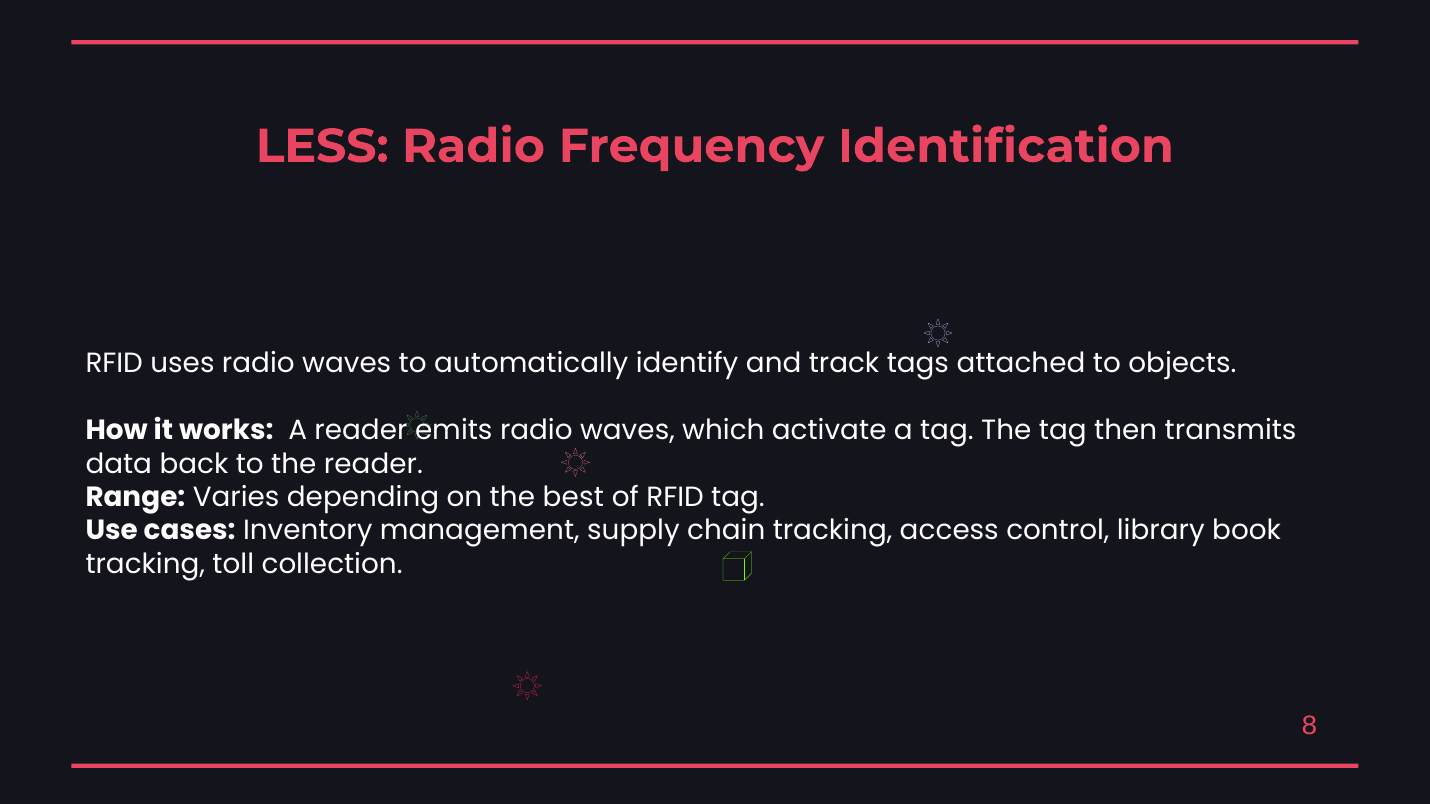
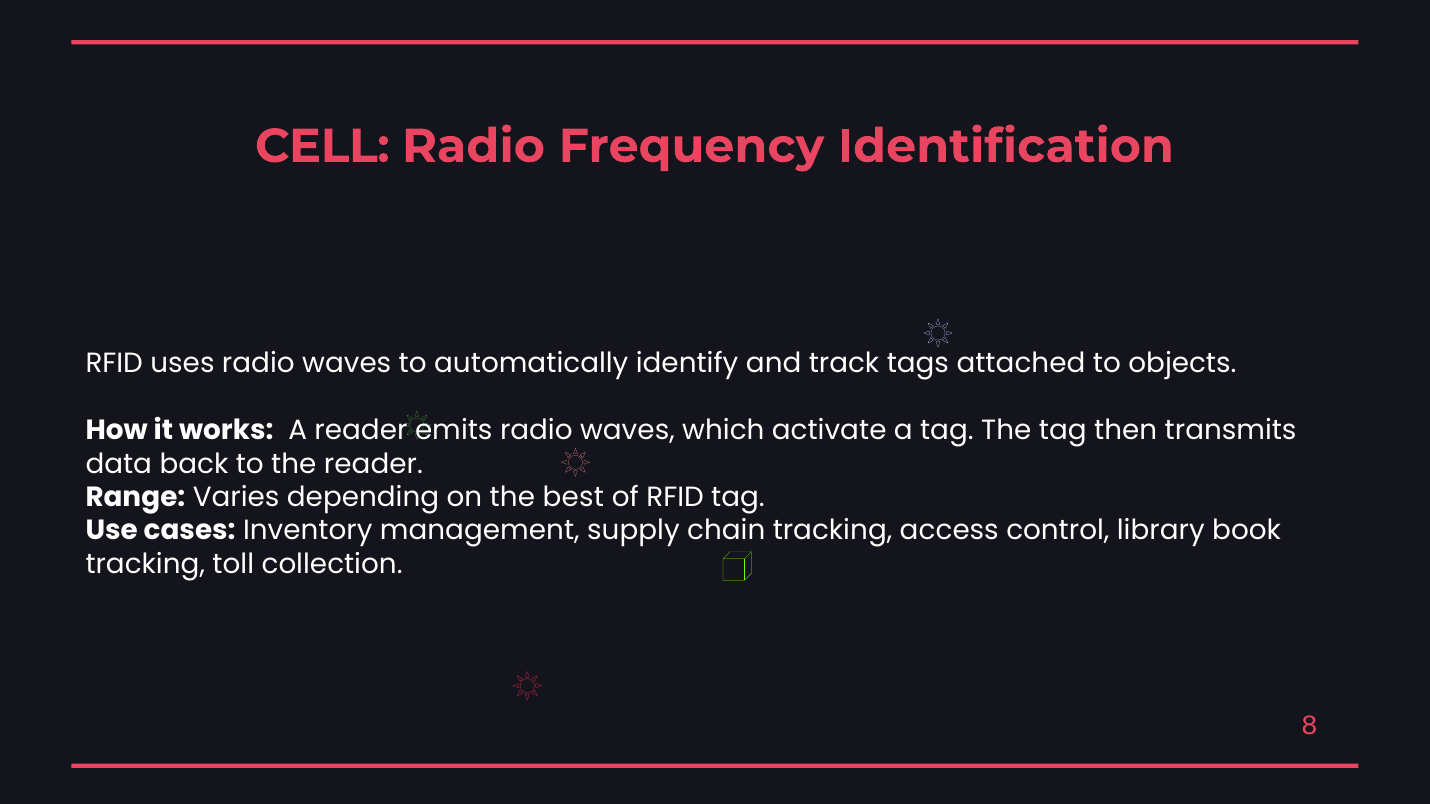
LESS: LESS -> CELL
